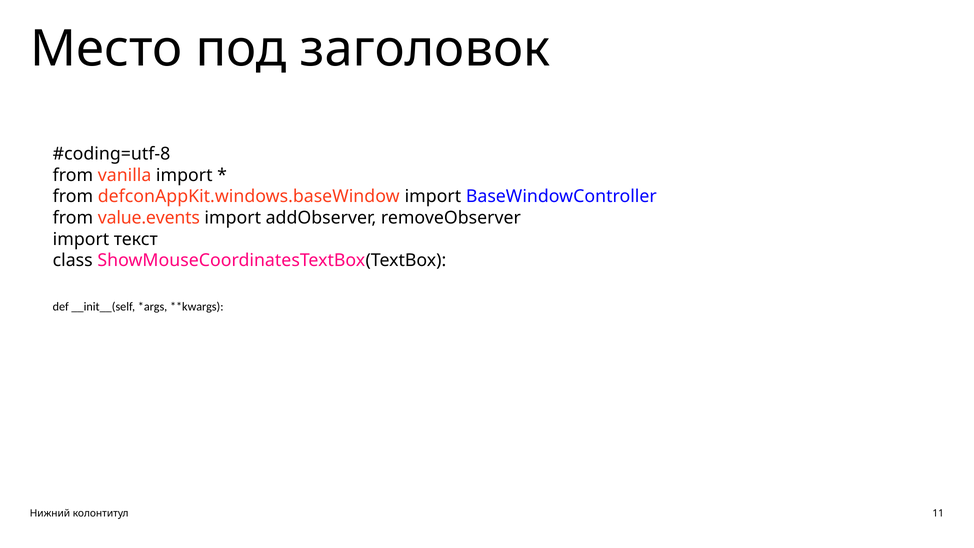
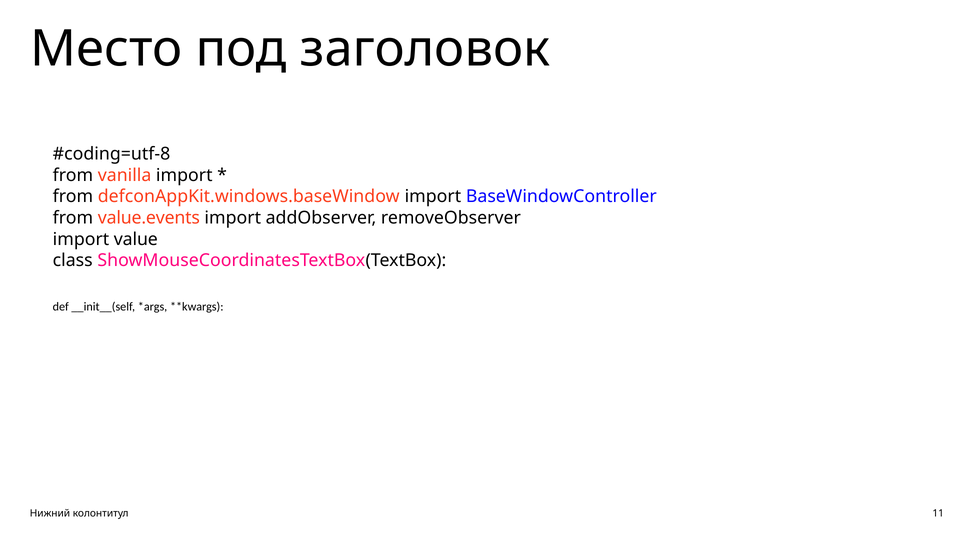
текст: текст -> value
